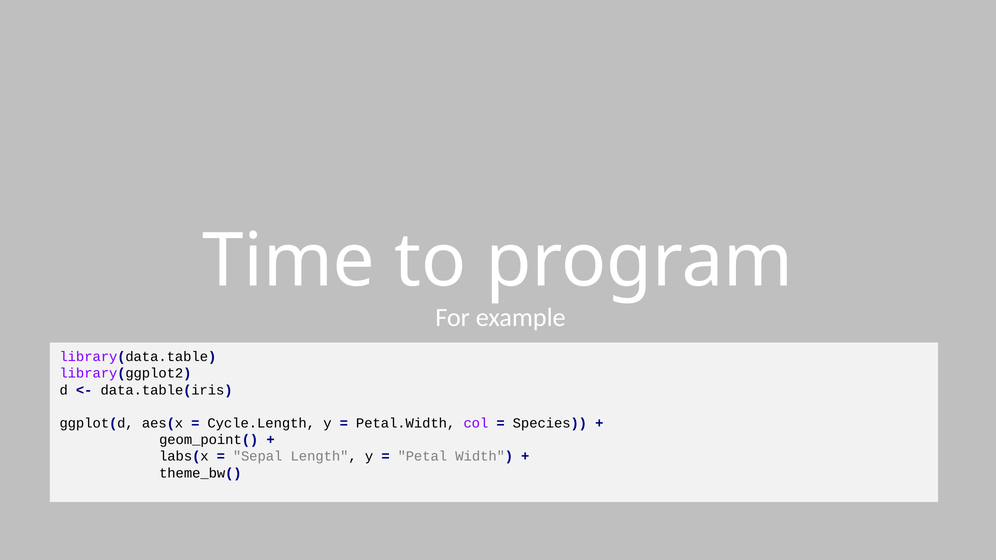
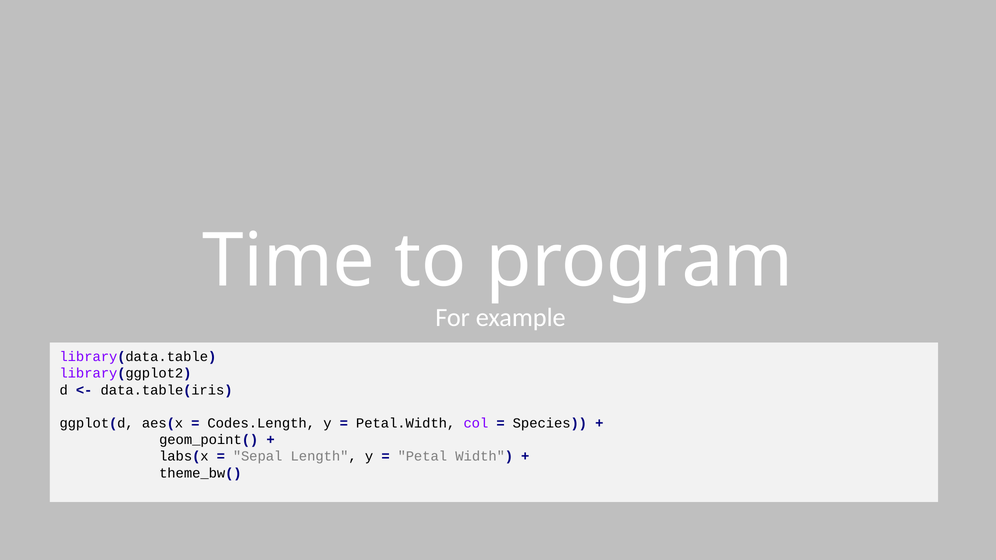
Cycle.Length: Cycle.Length -> Codes.Length
